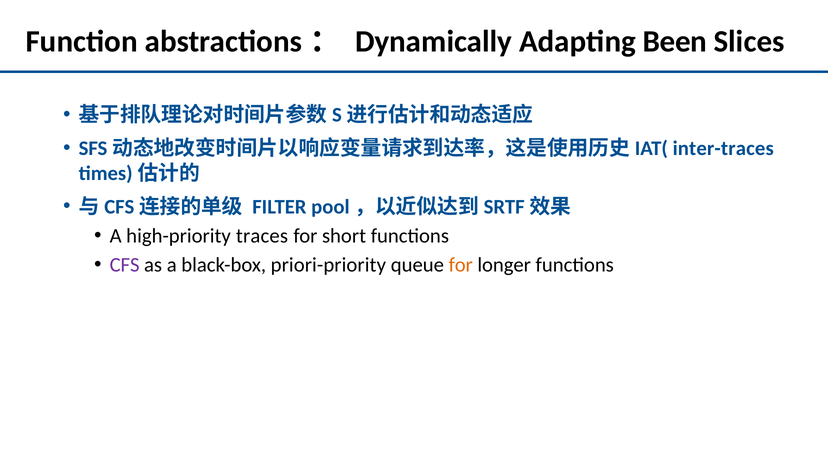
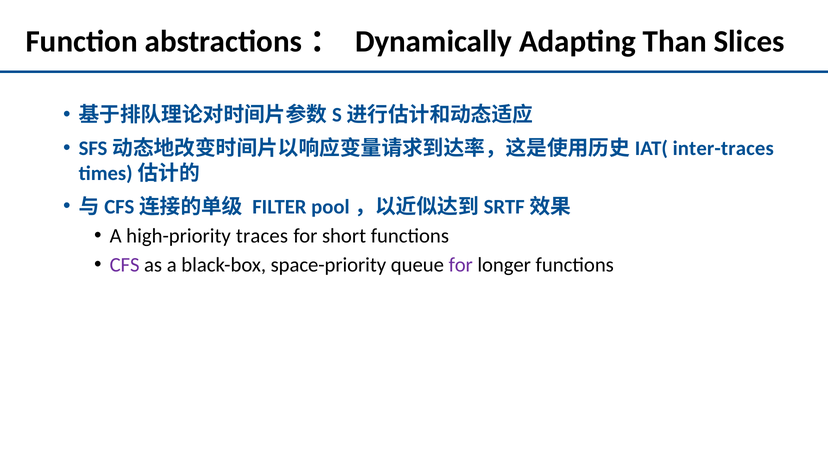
Been: Been -> Than
priori-priority: priori-priority -> space-priority
for at (461, 265) colour: orange -> purple
